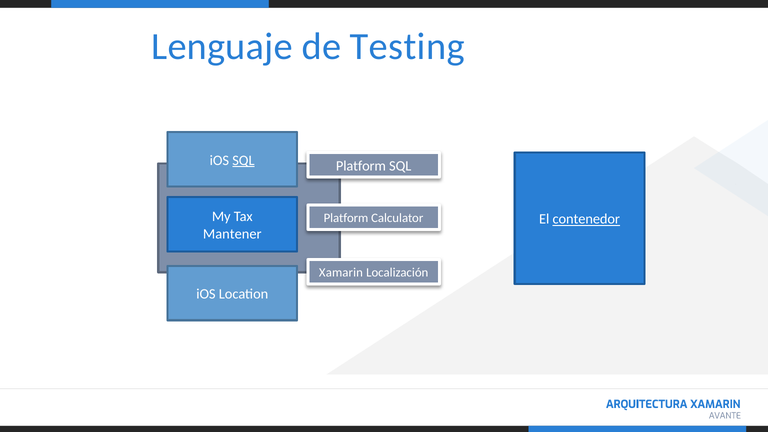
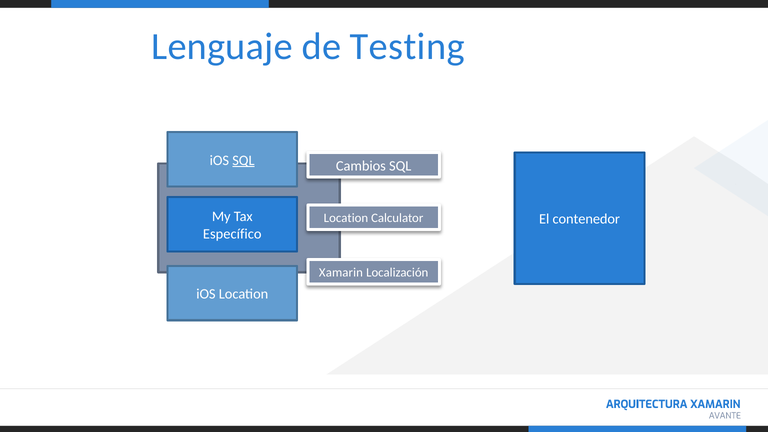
Platform at (361, 166): Platform -> Cambios
Platform at (346, 218): Platform -> Location
contenedor underline: present -> none
Mantener: Mantener -> Específico
